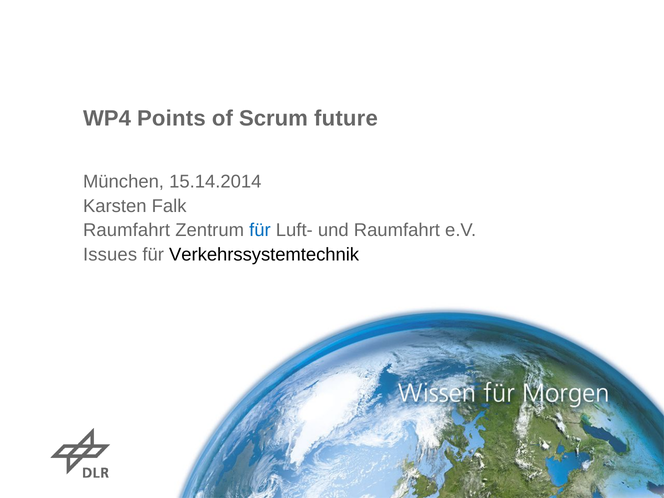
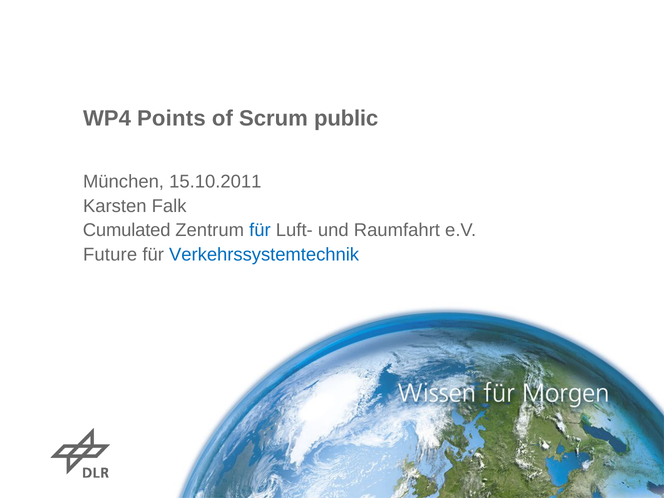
future: future -> public
15.14.2014: 15.14.2014 -> 15.10.2011
Raumfahrt at (127, 230): Raumfahrt -> Cumulated
Issues: Issues -> Future
Verkehrssystemtechnik colour: black -> blue
